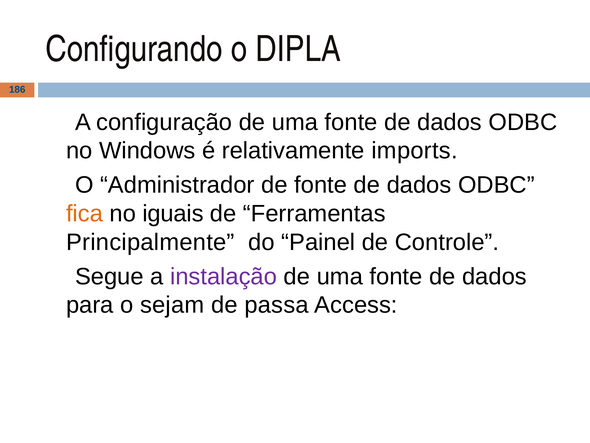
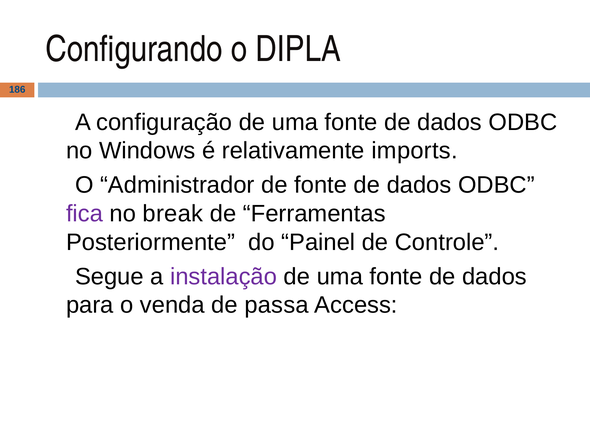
fica colour: orange -> purple
iguais: iguais -> break
Principalmente: Principalmente -> Posteriormente
sejam: sejam -> venda
